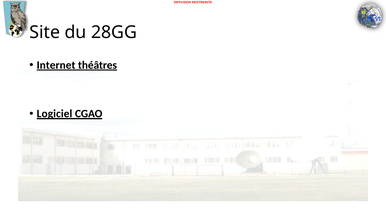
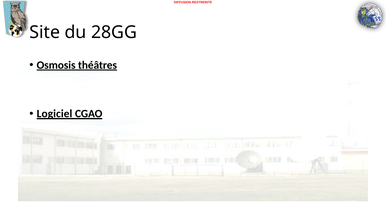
Internet: Internet -> Osmosis
